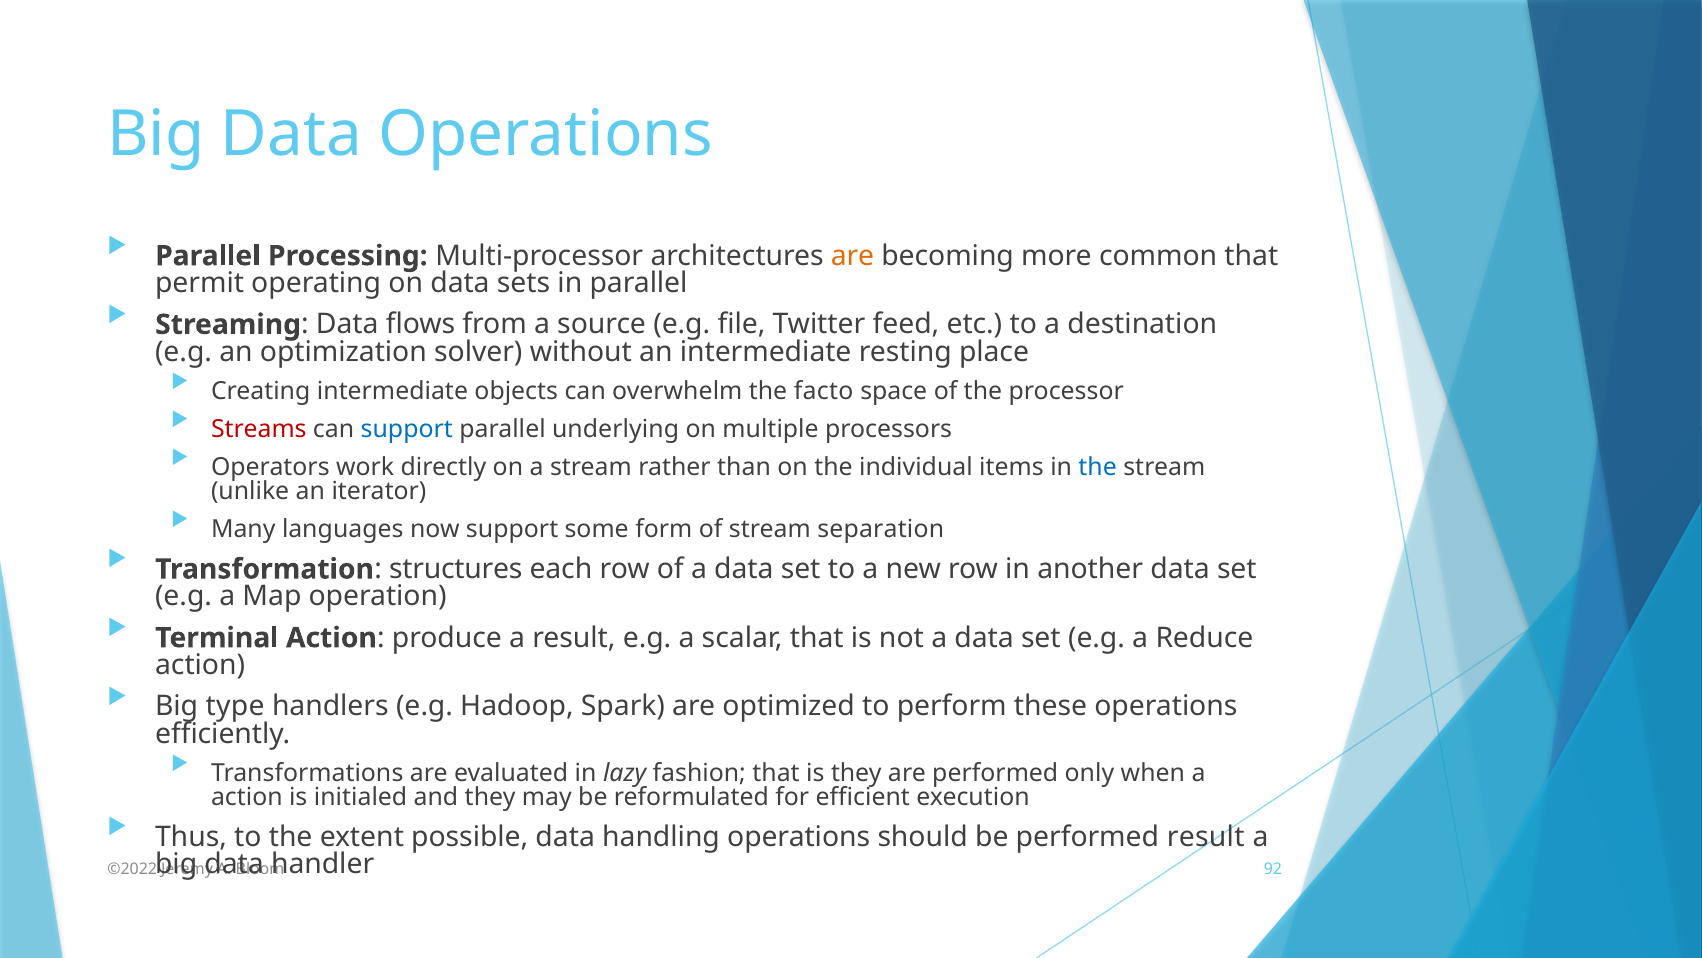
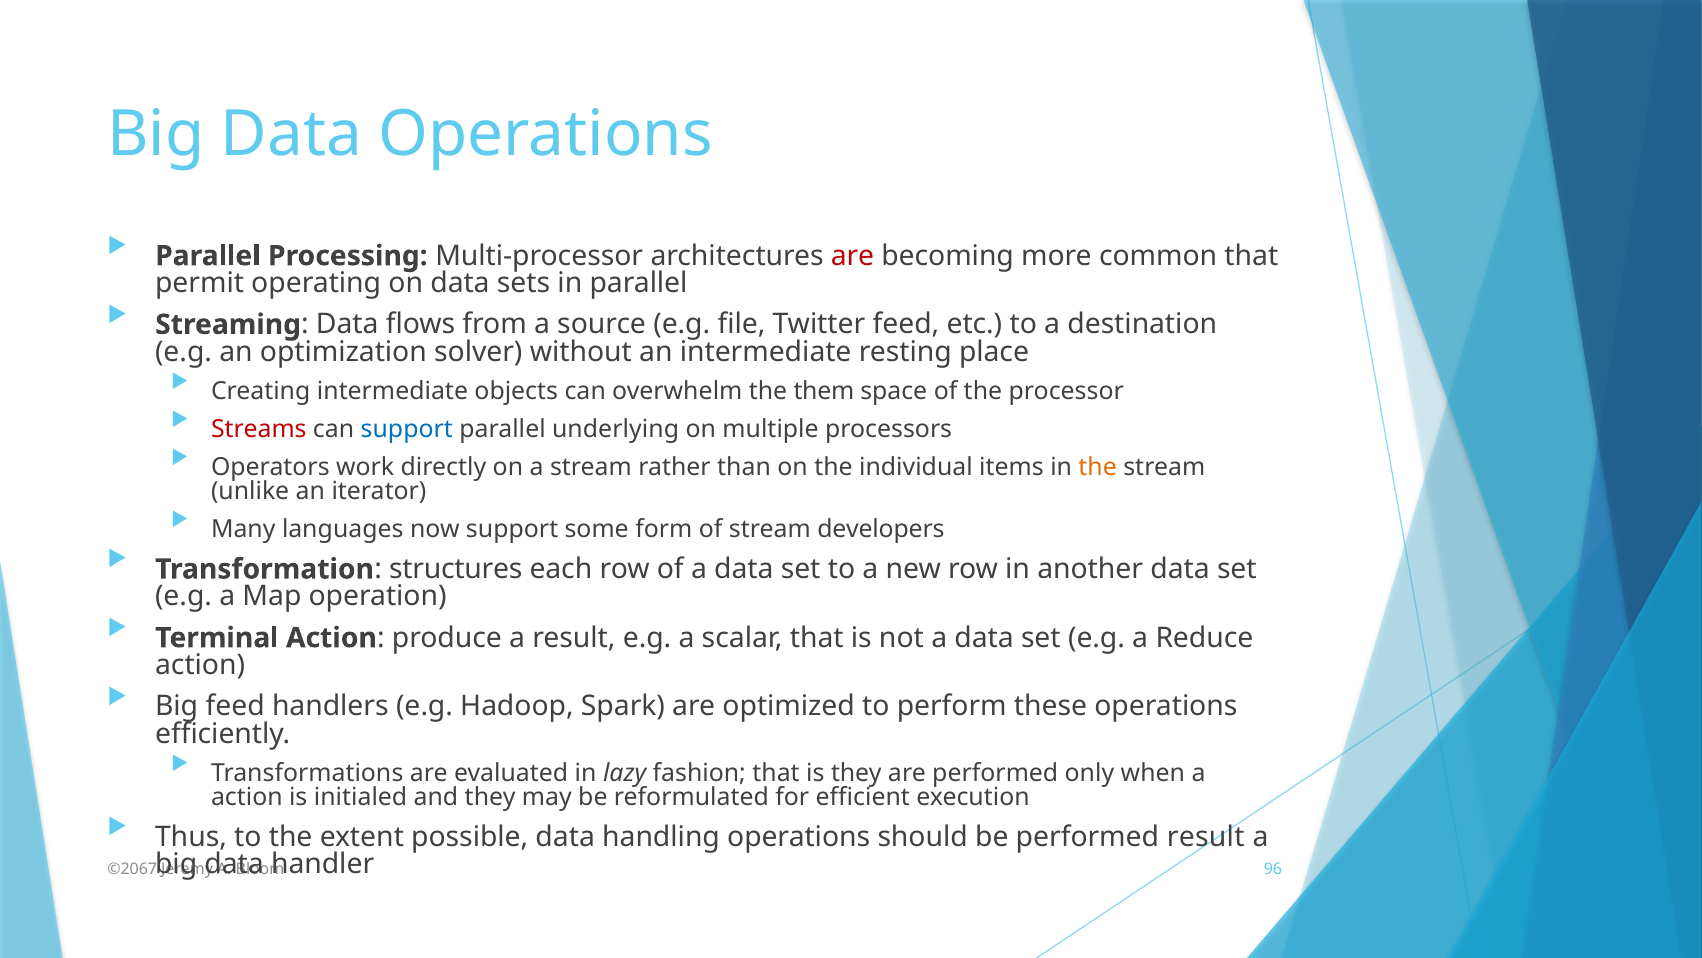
are at (853, 256) colour: orange -> red
facto: facto -> them
the at (1098, 467) colour: blue -> orange
separation: separation -> developers
Big type: type -> feed
©2022: ©2022 -> ©2067
92: 92 -> 96
